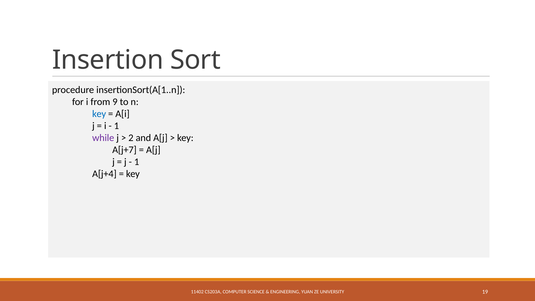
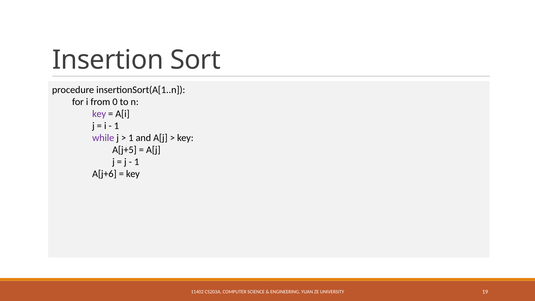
9: 9 -> 0
key at (99, 114) colour: blue -> purple
2 at (131, 138): 2 -> 1
A[j+7: A[j+7 -> A[j+5
A[j+4: A[j+4 -> A[j+6
